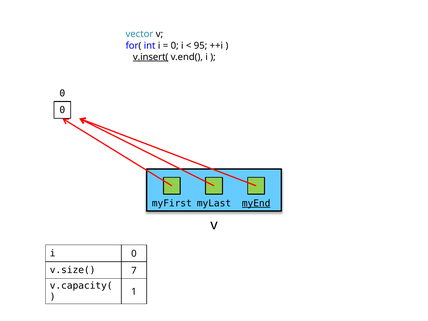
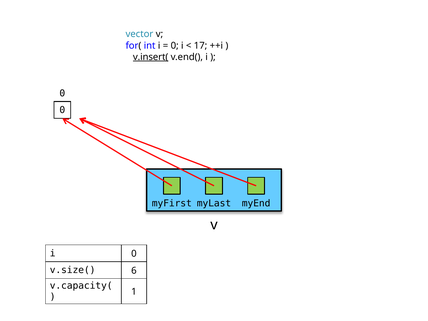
95: 95 -> 17
myEnd underline: present -> none
7: 7 -> 6
